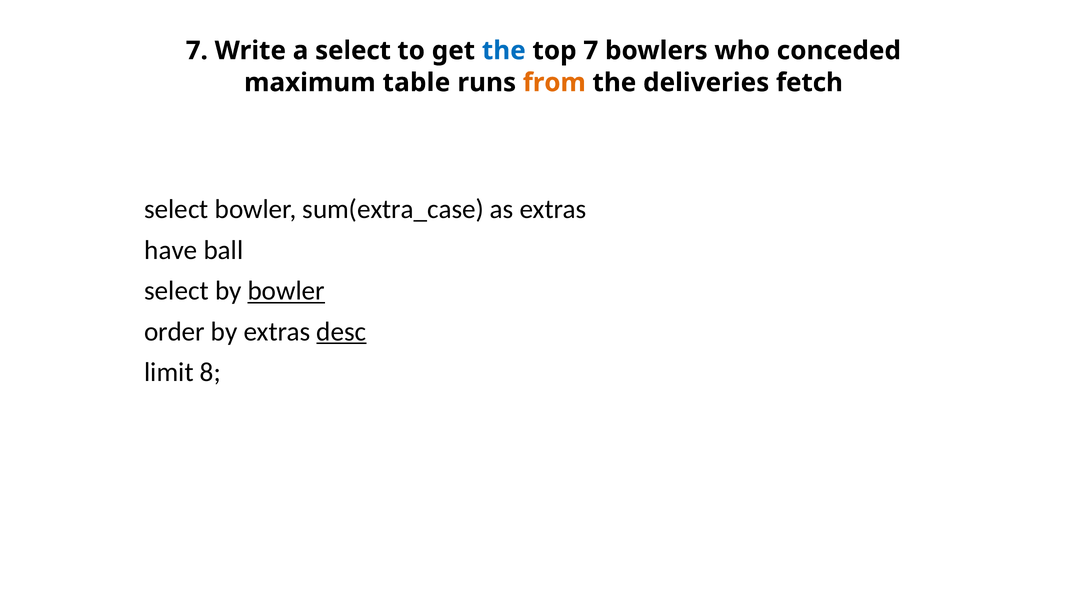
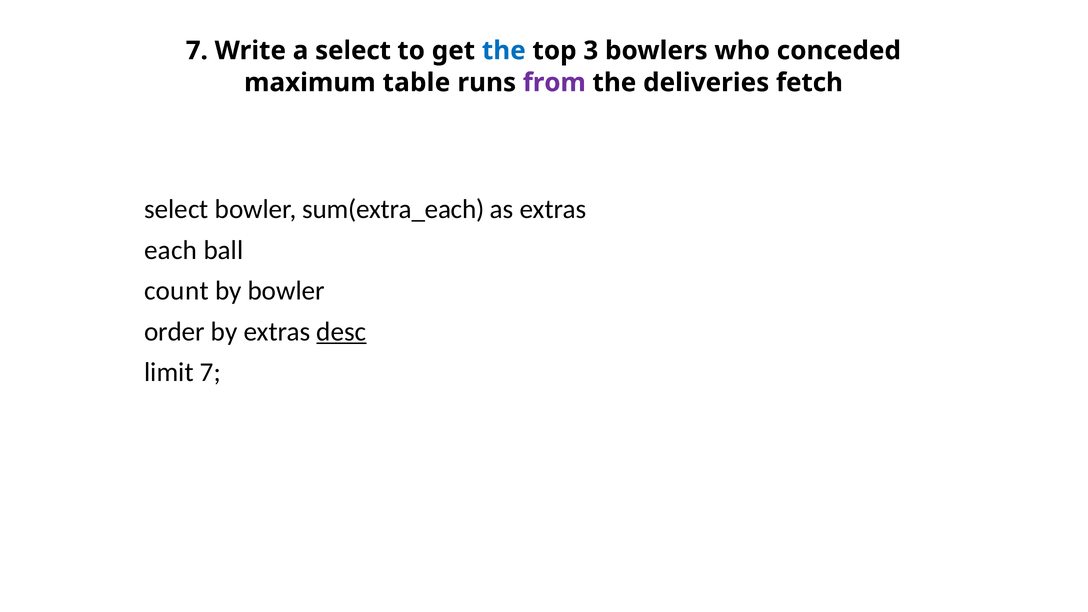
top 7: 7 -> 3
from colour: orange -> purple
sum(extra_case: sum(extra_case -> sum(extra_each
have: have -> each
select at (176, 291): select -> count
bowler at (286, 291) underline: present -> none
limit 8: 8 -> 7
